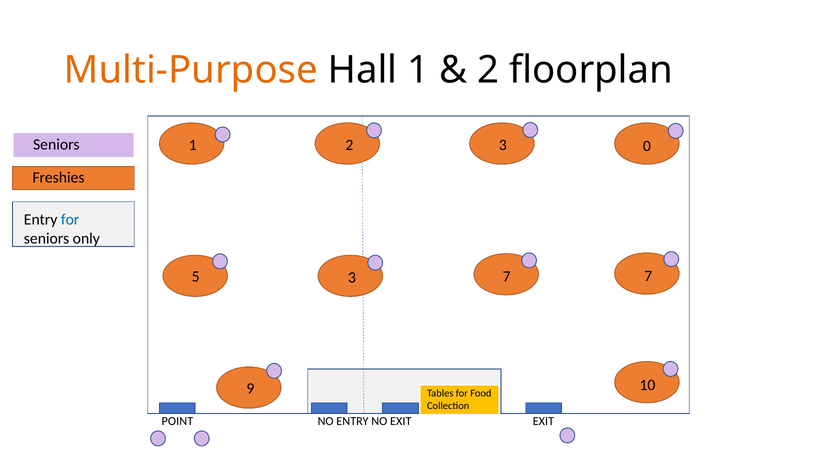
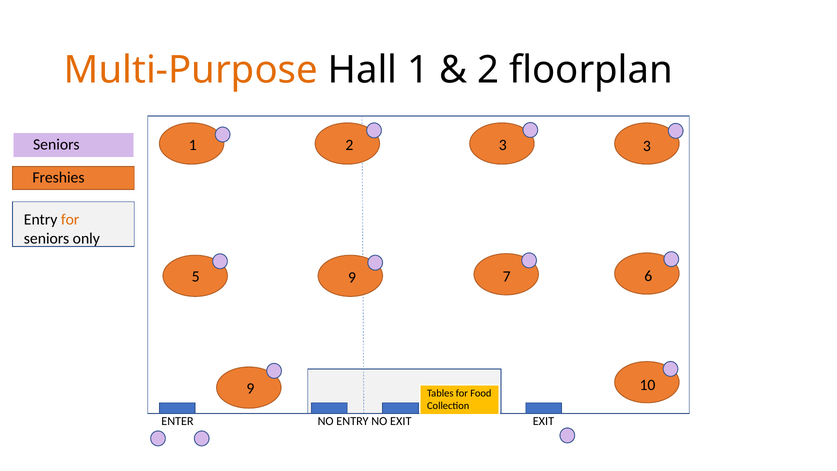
3 0: 0 -> 3
for at (70, 220) colour: blue -> orange
5 3: 3 -> 9
7 7: 7 -> 6
POINT: POINT -> ENTER
